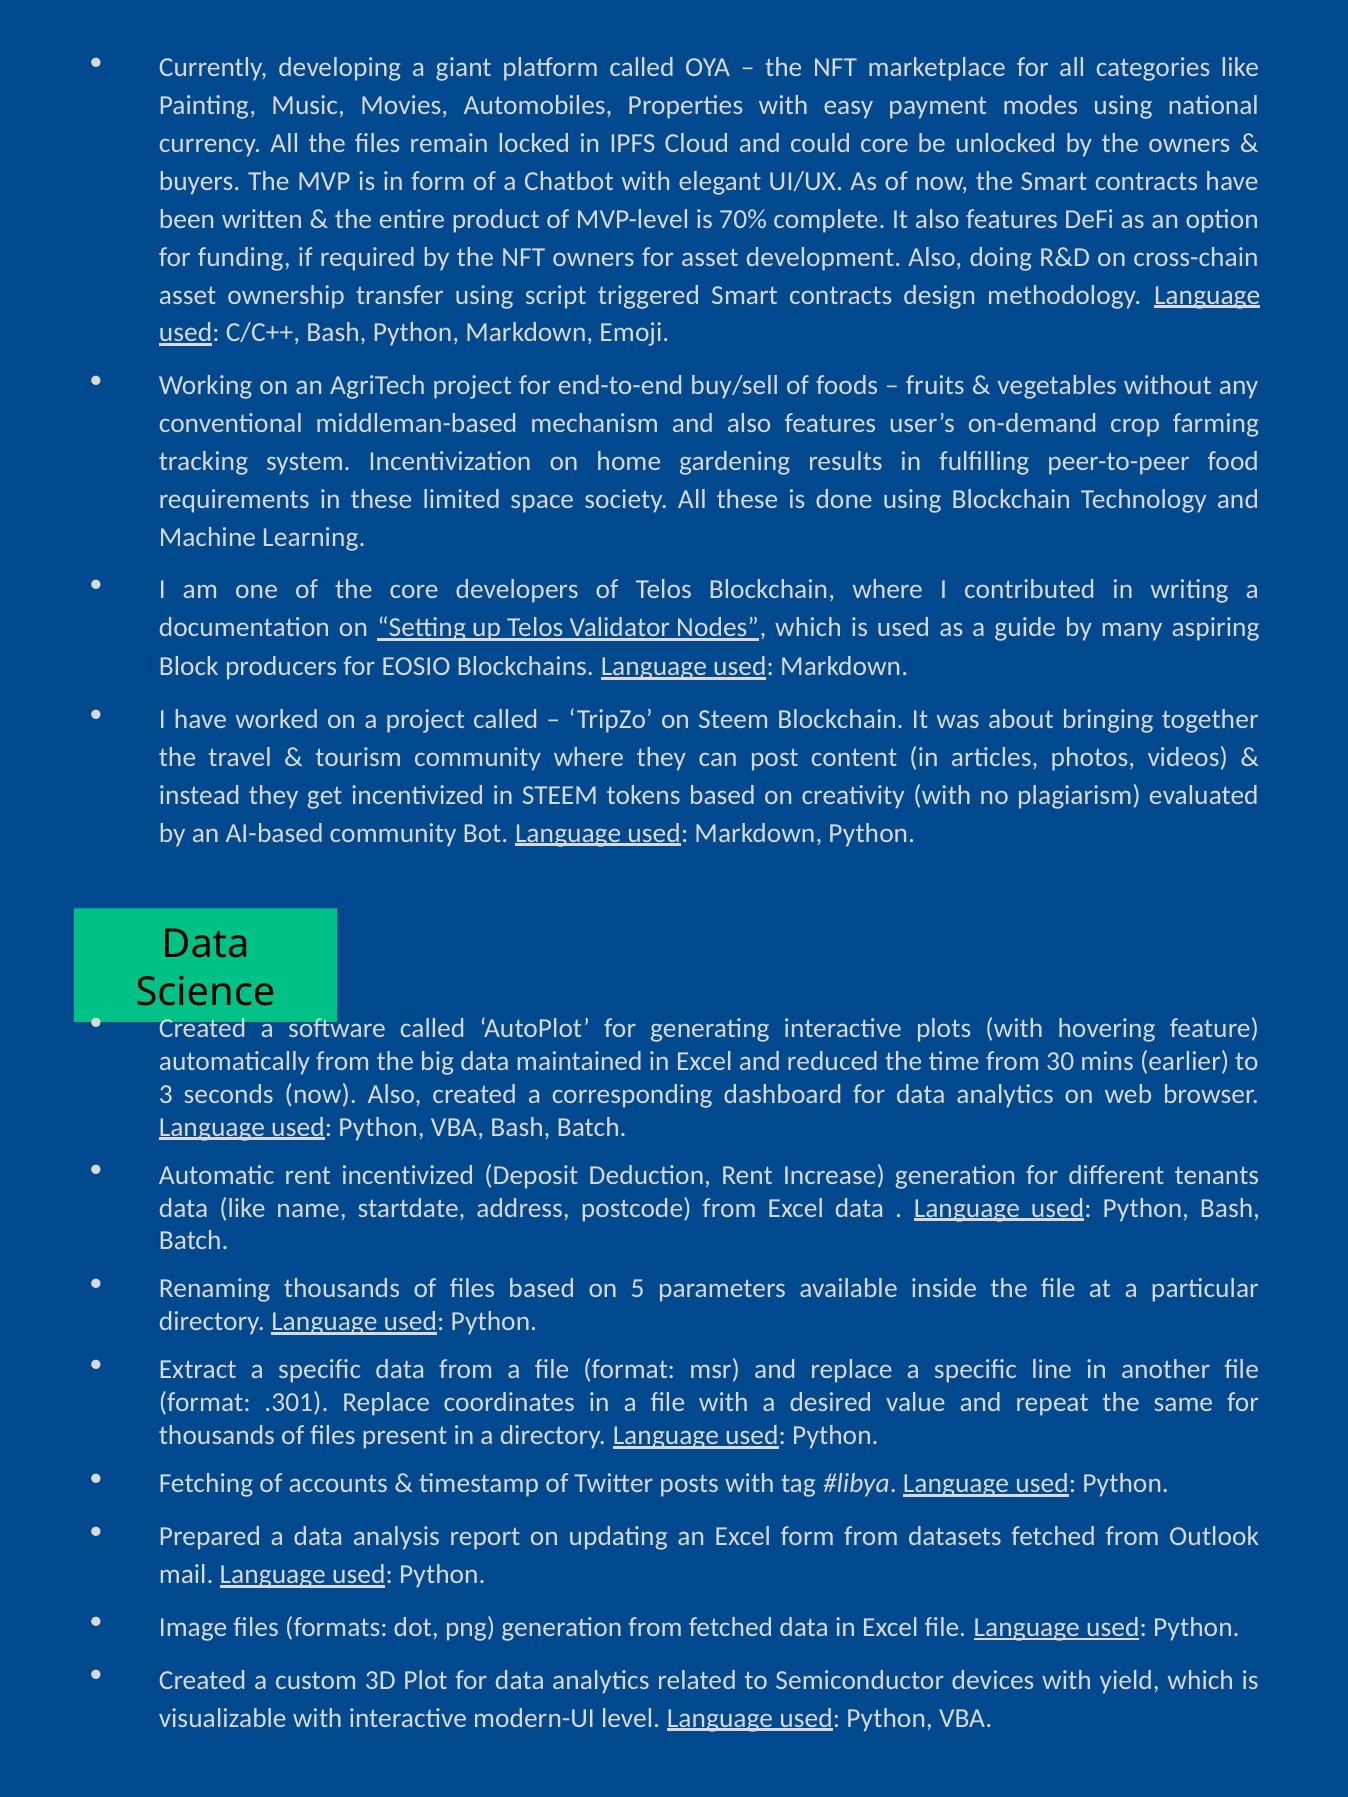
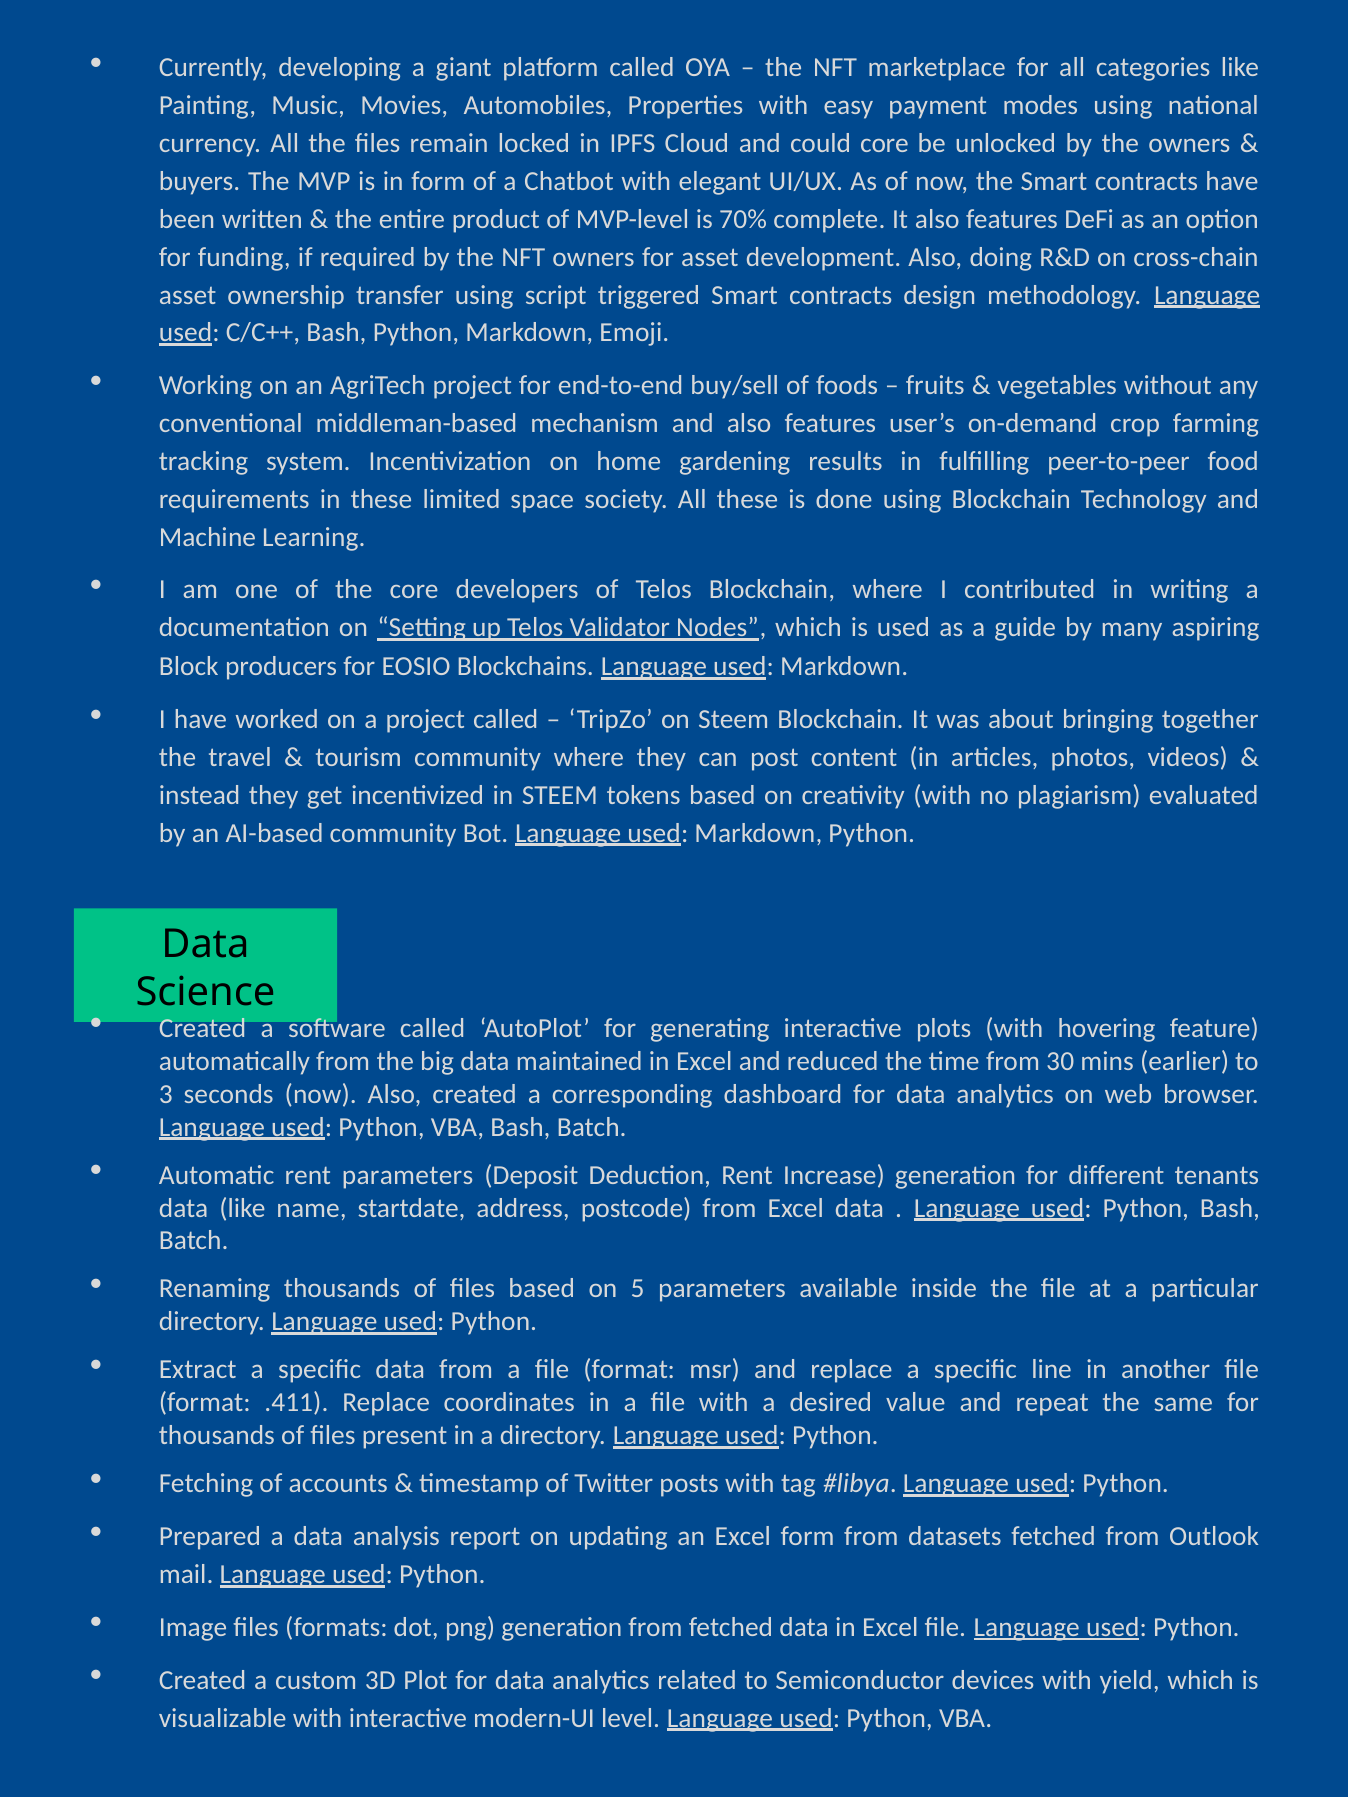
rent incentivized: incentivized -> parameters
.301: .301 -> .411
